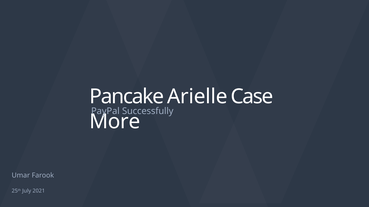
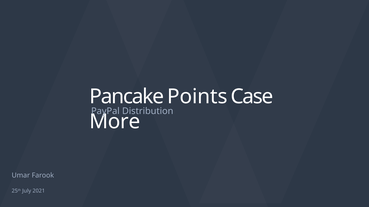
Arielle: Arielle -> Points
Successfully: Successfully -> Distribution
